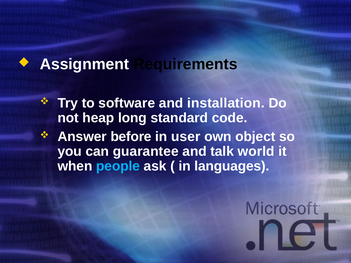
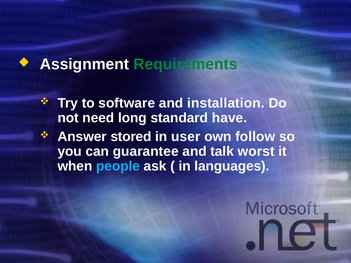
Requirements colour: black -> green
heap: heap -> need
code: code -> have
before: before -> stored
object: object -> follow
world: world -> worst
